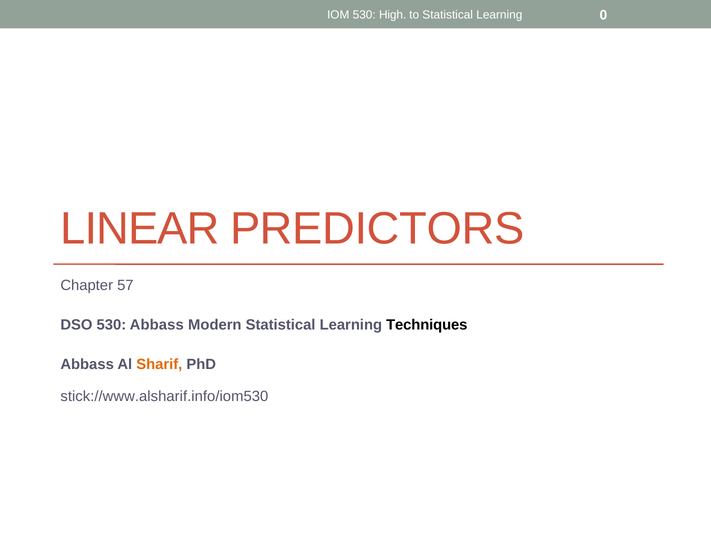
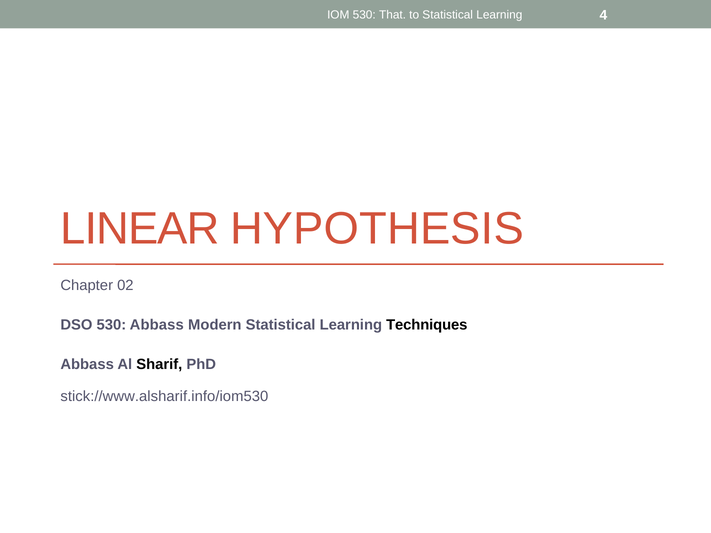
High: High -> That
0: 0 -> 4
PREDICTORS: PREDICTORS -> HYPOTHESIS
57: 57 -> 02
Sharif colour: orange -> black
